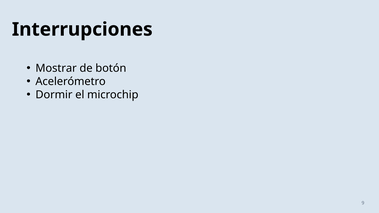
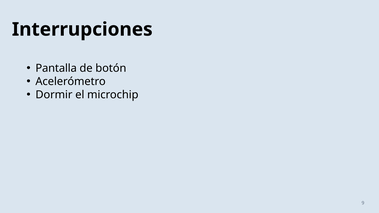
Mostrar: Mostrar -> Pantalla
